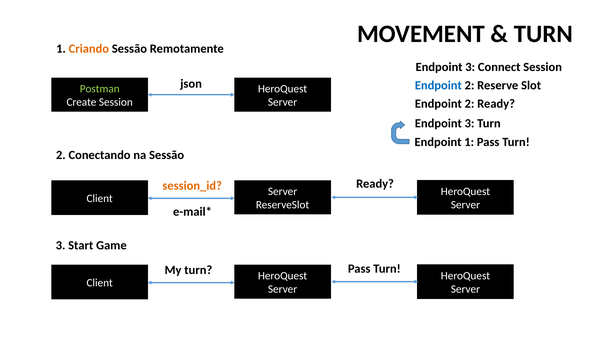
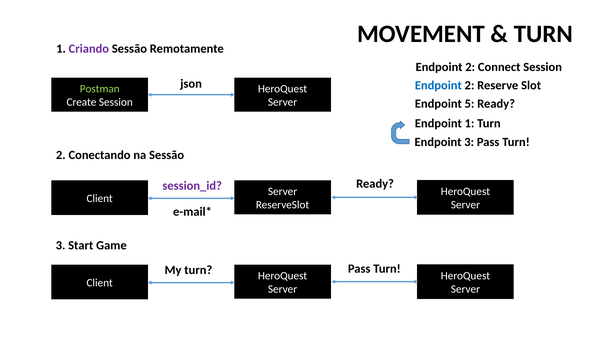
Criando colour: orange -> purple
3 at (470, 67): 3 -> 2
2 at (470, 104): 2 -> 5
3 at (470, 123): 3 -> 1
Endpoint 1: 1 -> 3
session_id colour: orange -> purple
